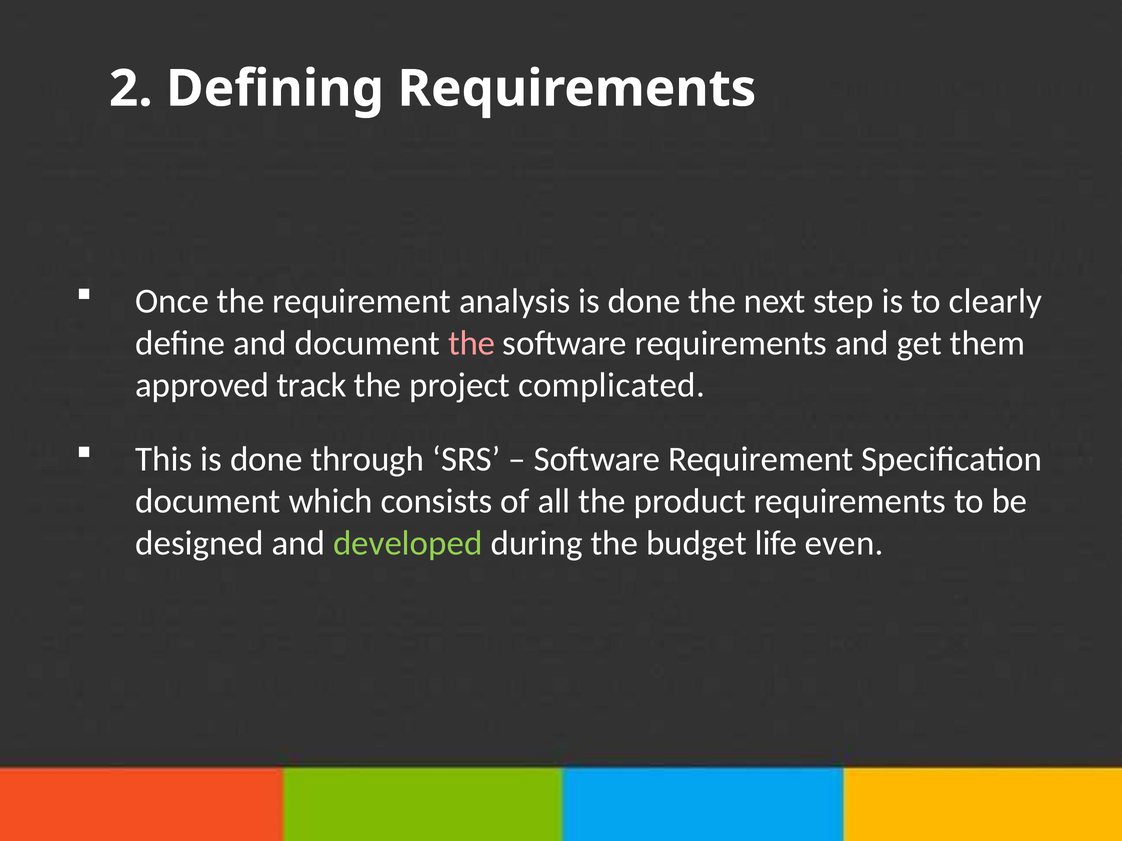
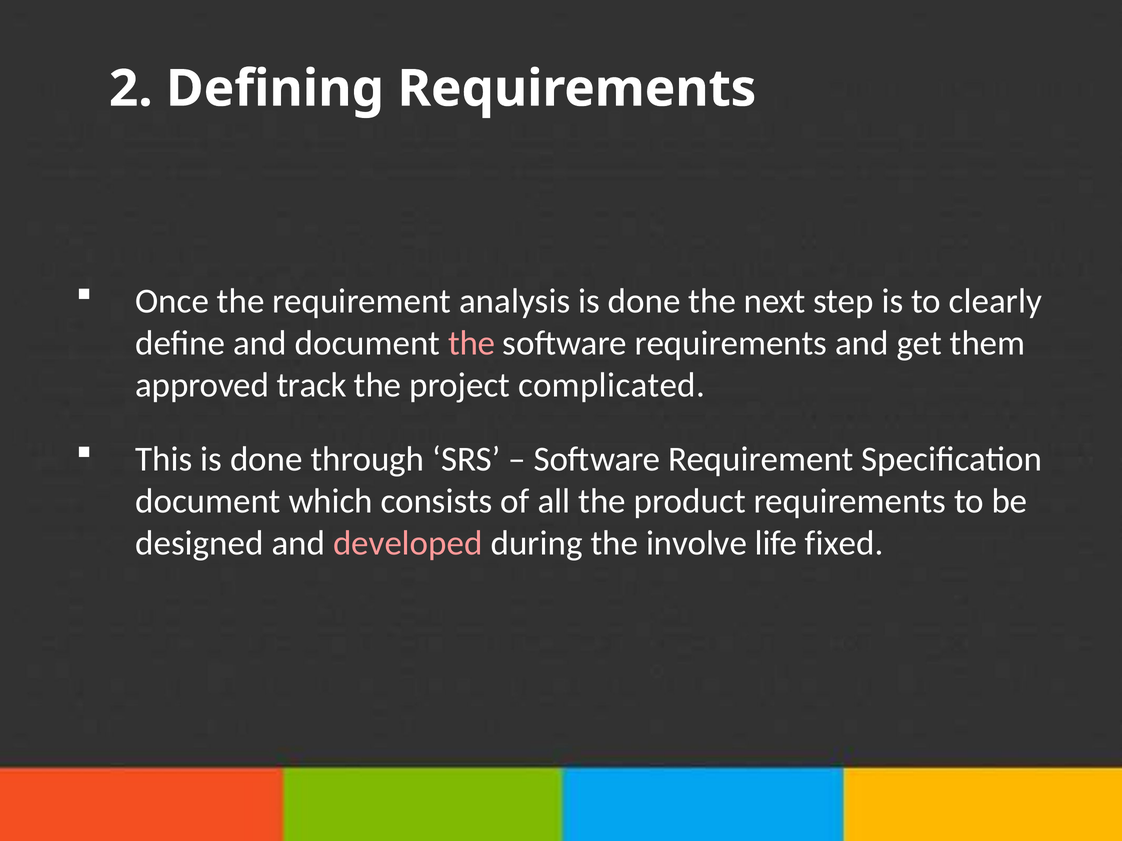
developed colour: light green -> pink
budget: budget -> involve
even: even -> fixed
